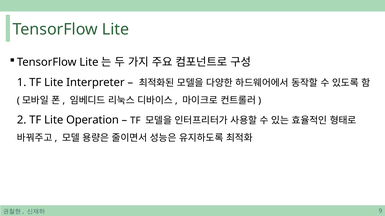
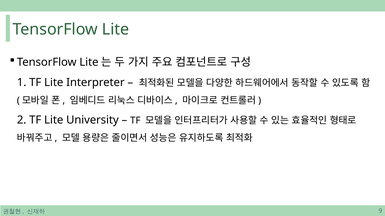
Operation: Operation -> University
